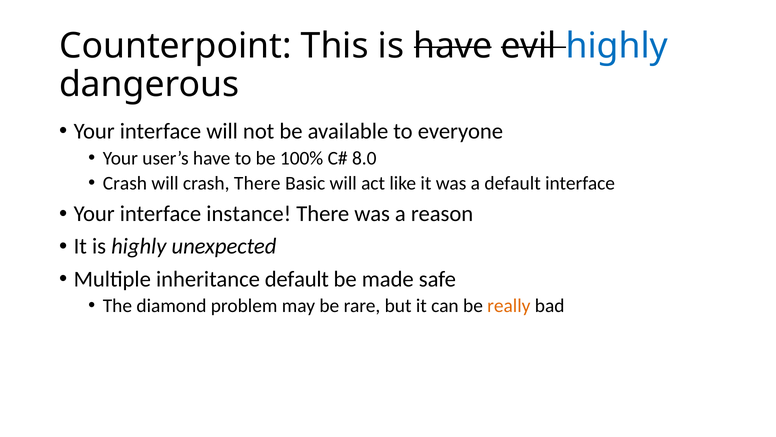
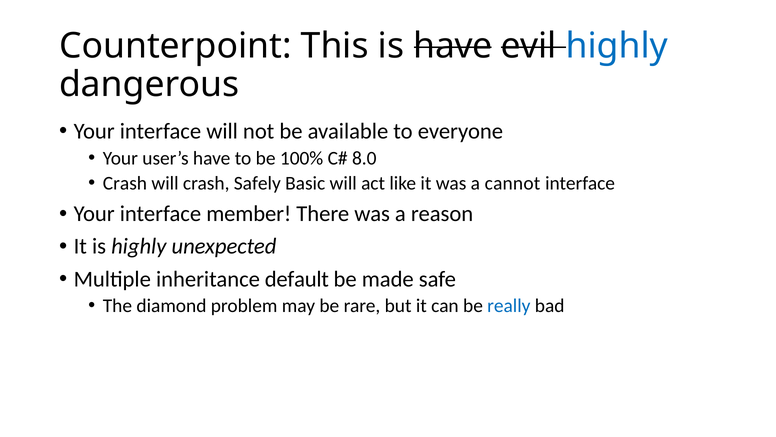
crash There: There -> Safely
a default: default -> cannot
instance: instance -> member
really colour: orange -> blue
